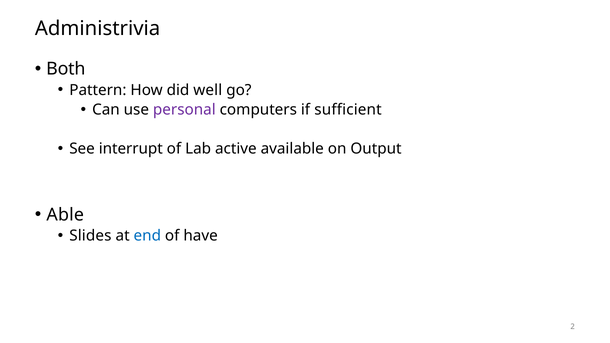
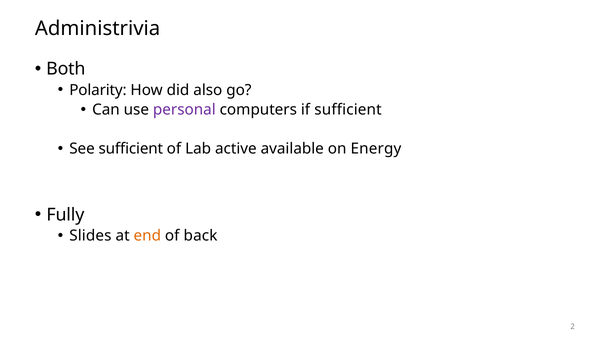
Pattern: Pattern -> Polarity
well: well -> also
See interrupt: interrupt -> sufficient
Output: Output -> Energy
Able: Able -> Fully
end colour: blue -> orange
have: have -> back
